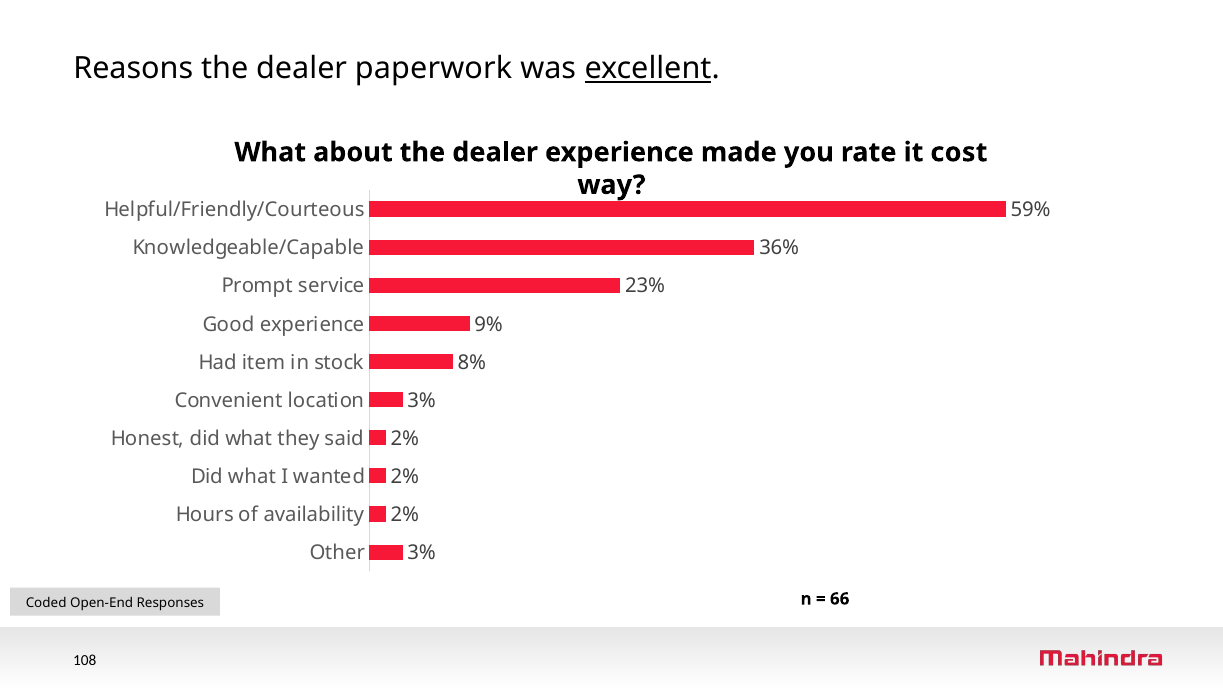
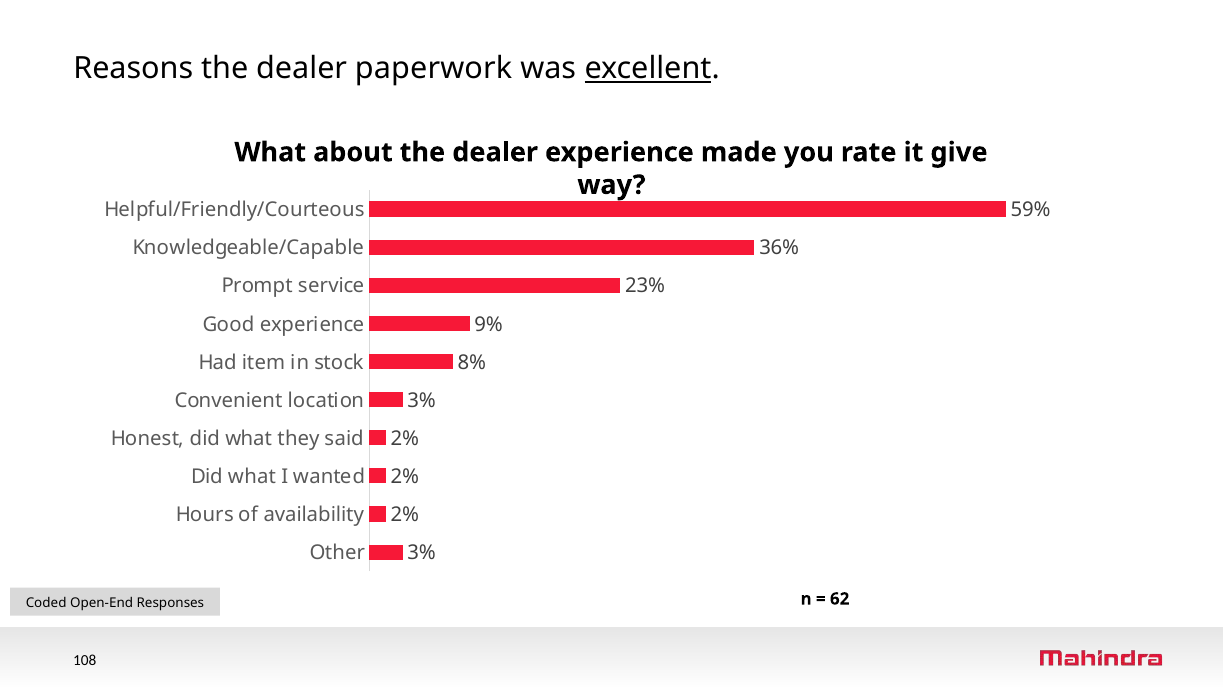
cost: cost -> give
66: 66 -> 62
